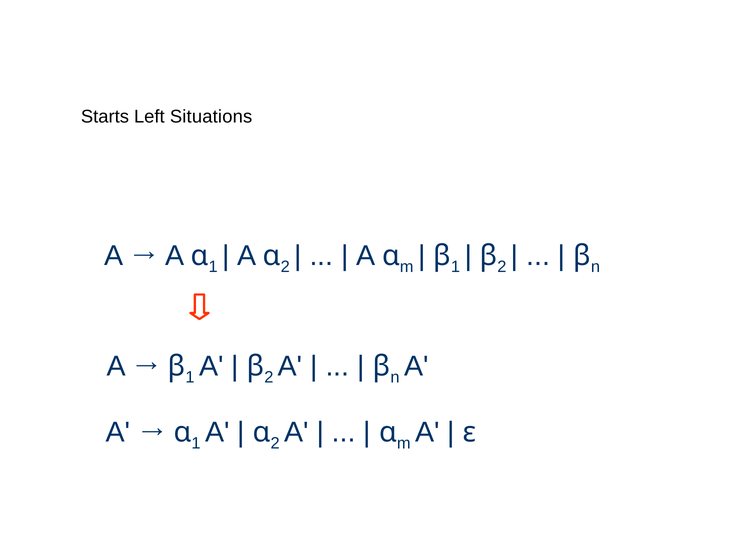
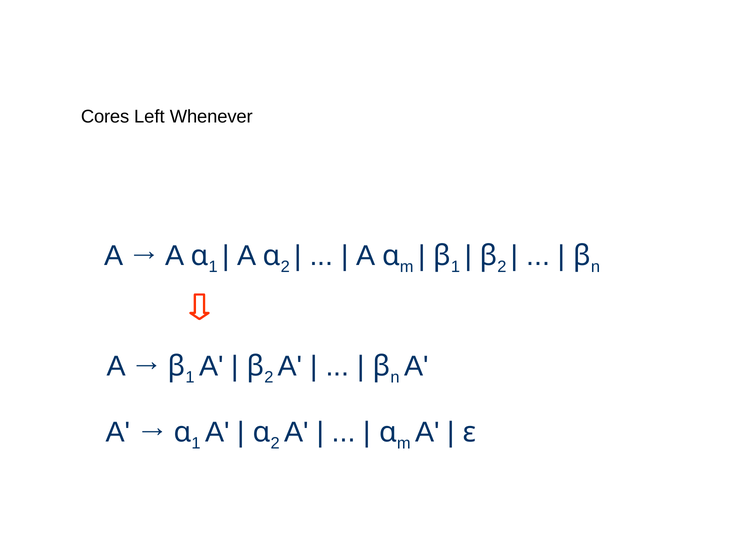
Starts: Starts -> Cores
Situations: Situations -> Whenever
